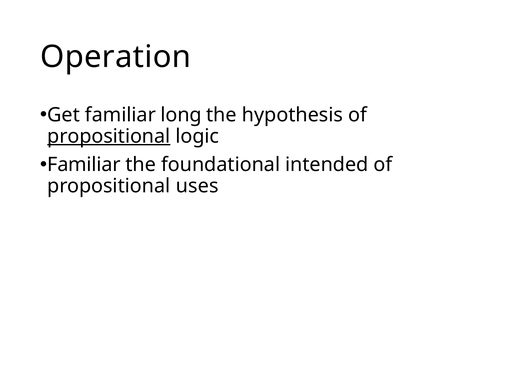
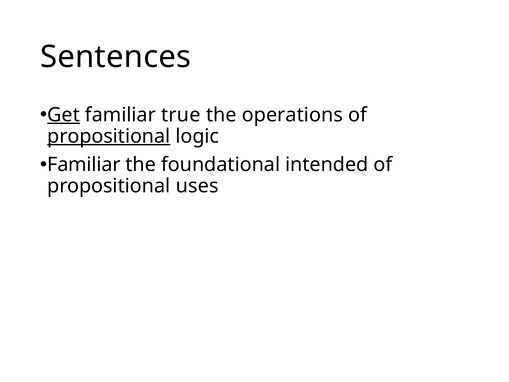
Operation: Operation -> Sentences
Get underline: none -> present
long: long -> true
hypothesis: hypothesis -> operations
